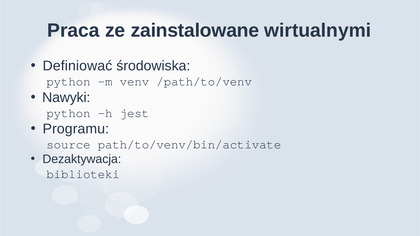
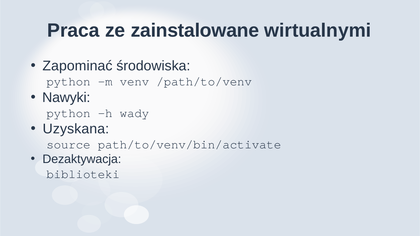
Definiować: Definiować -> Zapominać
jest: jest -> wady
Programu: Programu -> Uzyskana
